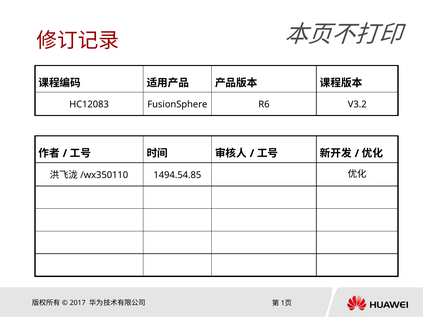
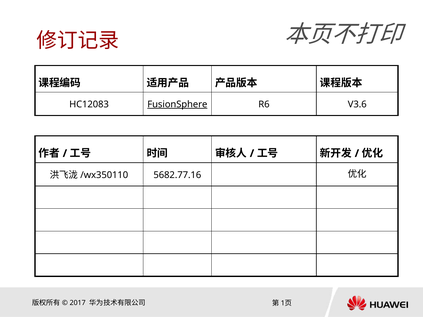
FusionSphere underline: none -> present
V3.2: V3.2 -> V3.6
1494.54.85: 1494.54.85 -> 5682.77.16
